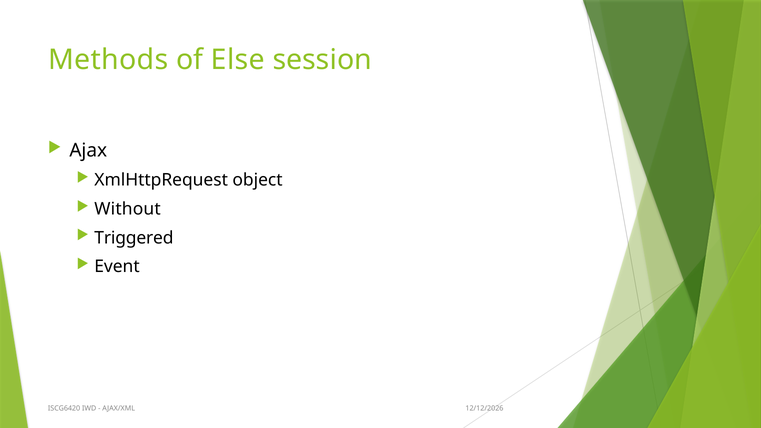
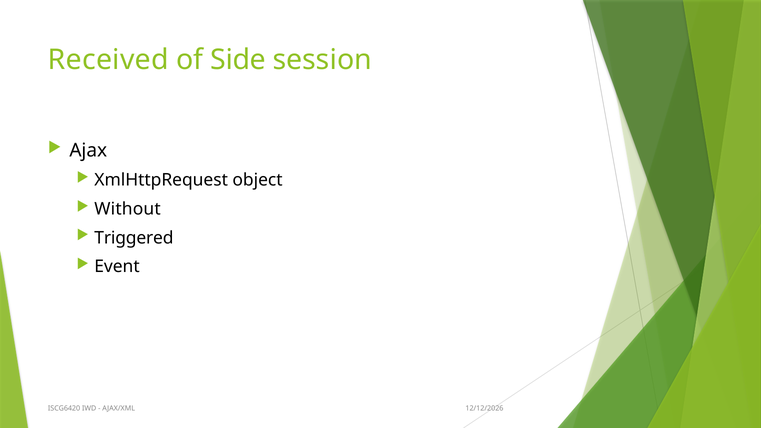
Methods: Methods -> Received
Else: Else -> Side
